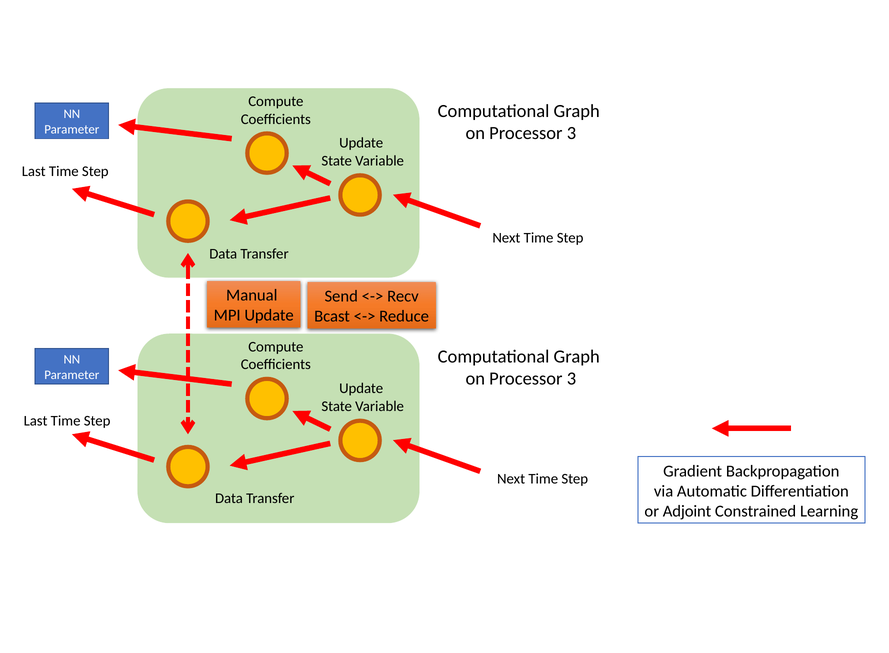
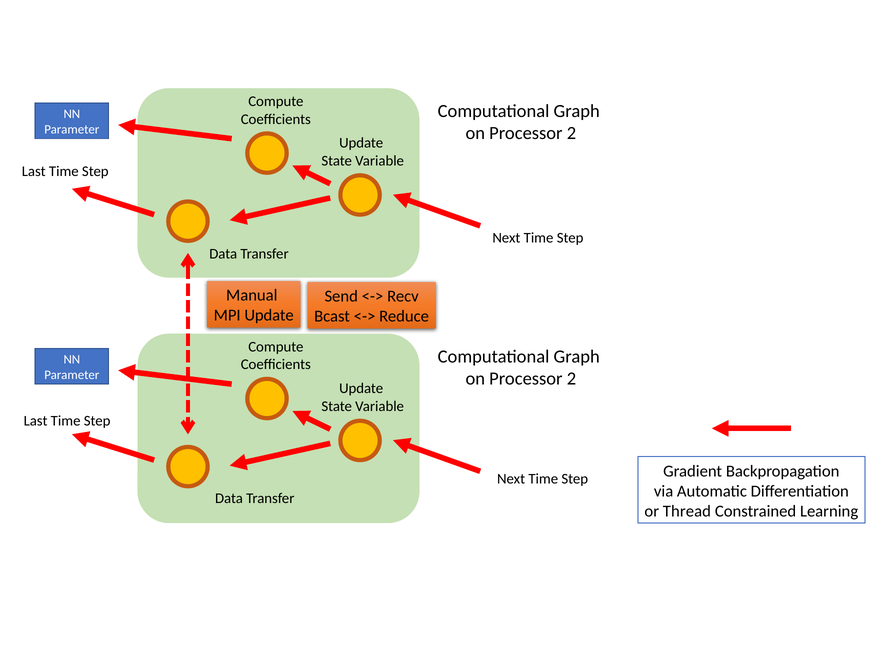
3 at (571, 133): 3 -> 2
3 at (571, 379): 3 -> 2
Adjoint: Adjoint -> Thread
